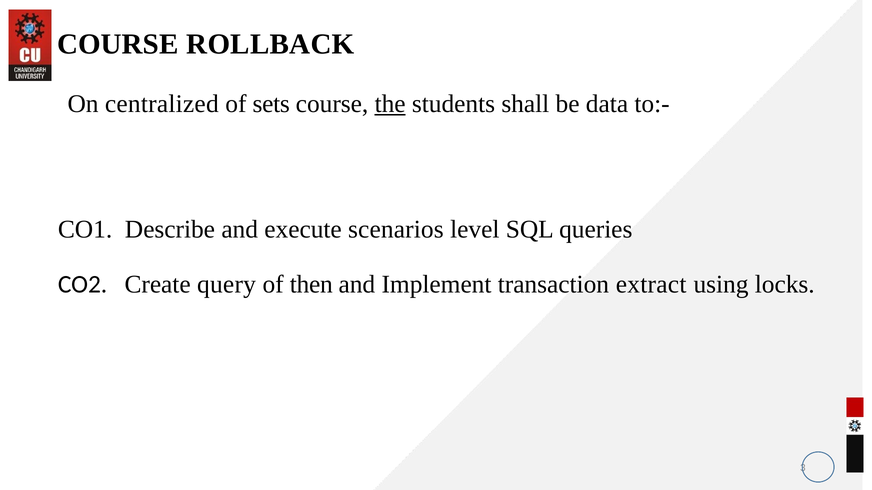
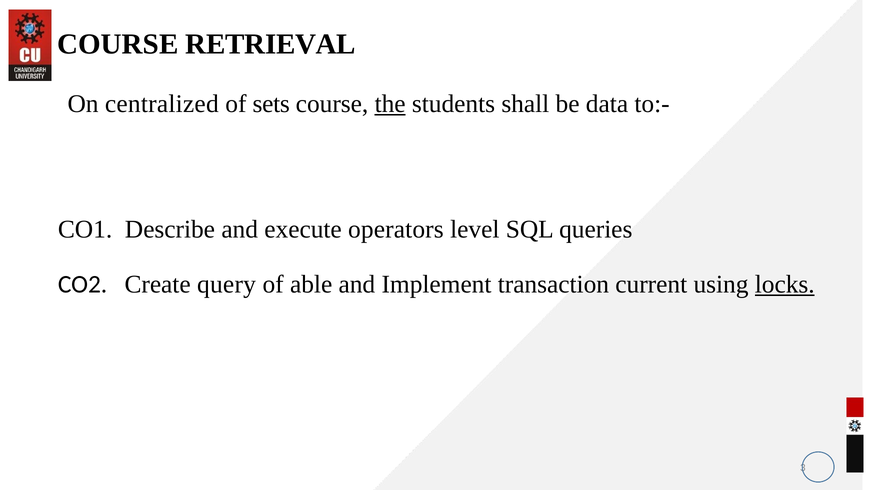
ROLLBACK: ROLLBACK -> RETRIEVAL
scenarios: scenarios -> operators
then: then -> able
extract: extract -> current
locks underline: none -> present
